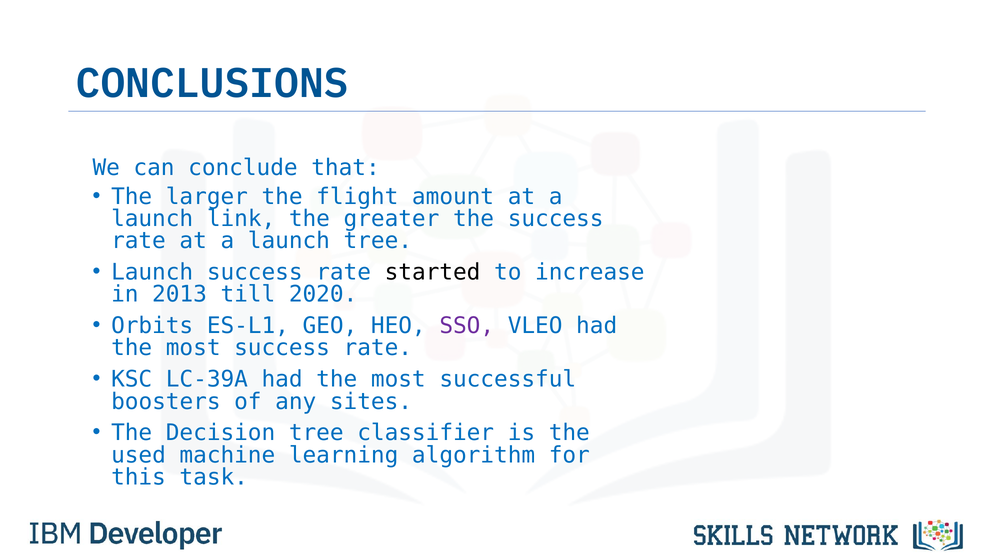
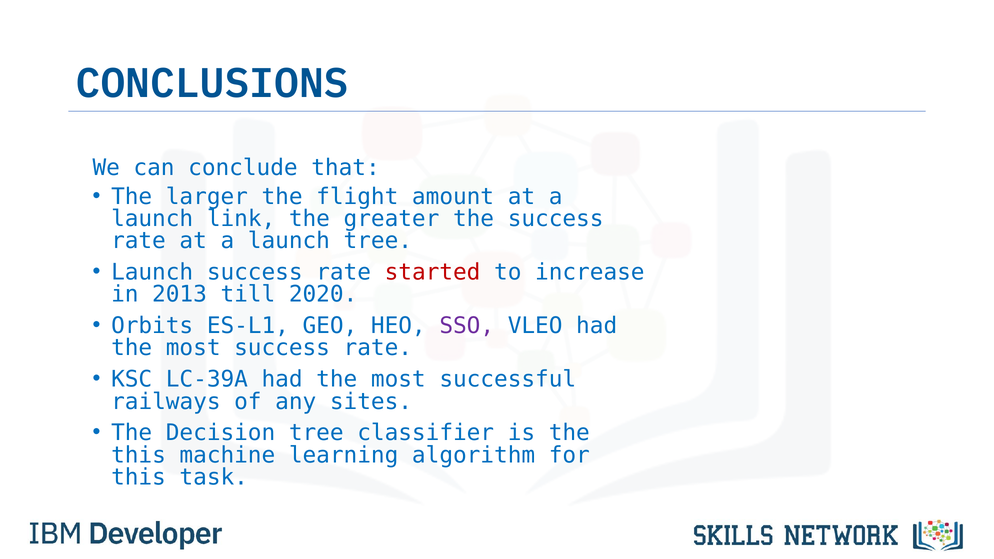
started colour: black -> red
boosters: boosters -> railways
used at (139, 455): used -> this
